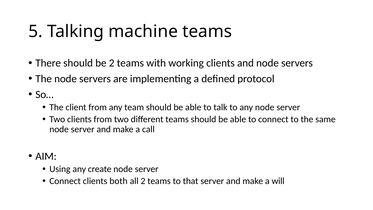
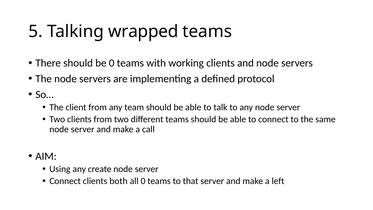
machine: machine -> wrapped
be 2: 2 -> 0
all 2: 2 -> 0
will: will -> left
